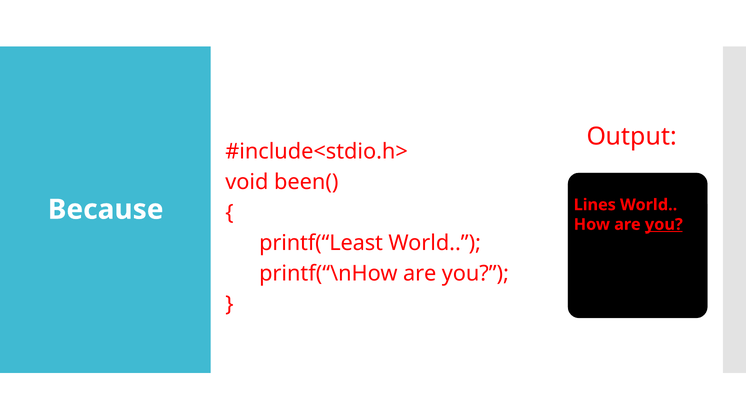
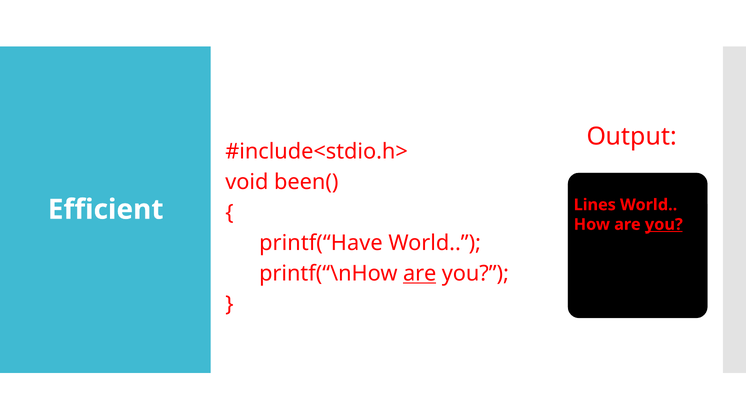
Because: Because -> Efficient
printf(“Least: printf(“Least -> printf(“Have
are at (420, 273) underline: none -> present
